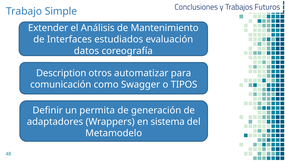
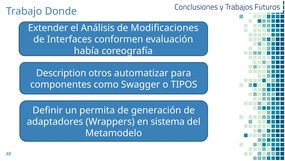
Simple: Simple -> Donde
Mantenimiento: Mantenimiento -> Modificaciones
estudiados: estudiados -> conformen
datos: datos -> había
comunicación: comunicación -> componentes
